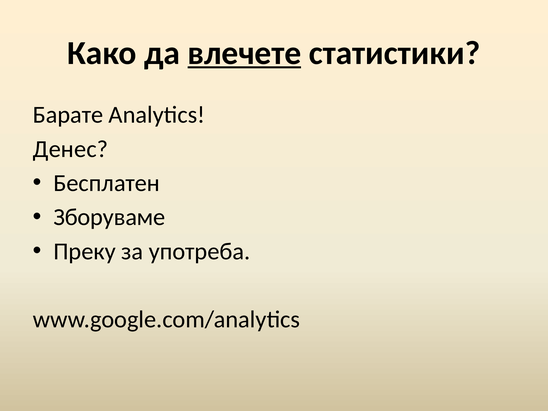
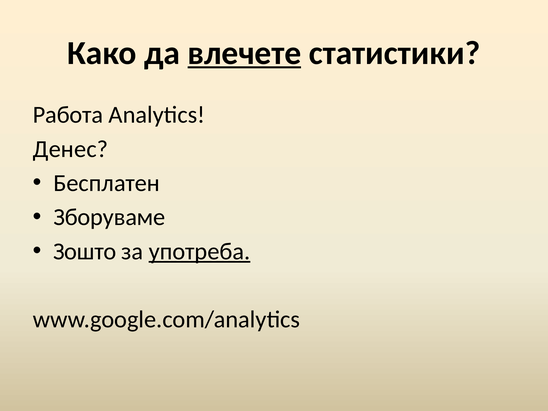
Барате: Барате -> Работа
Преку: Преку -> Зошто
употреба underline: none -> present
